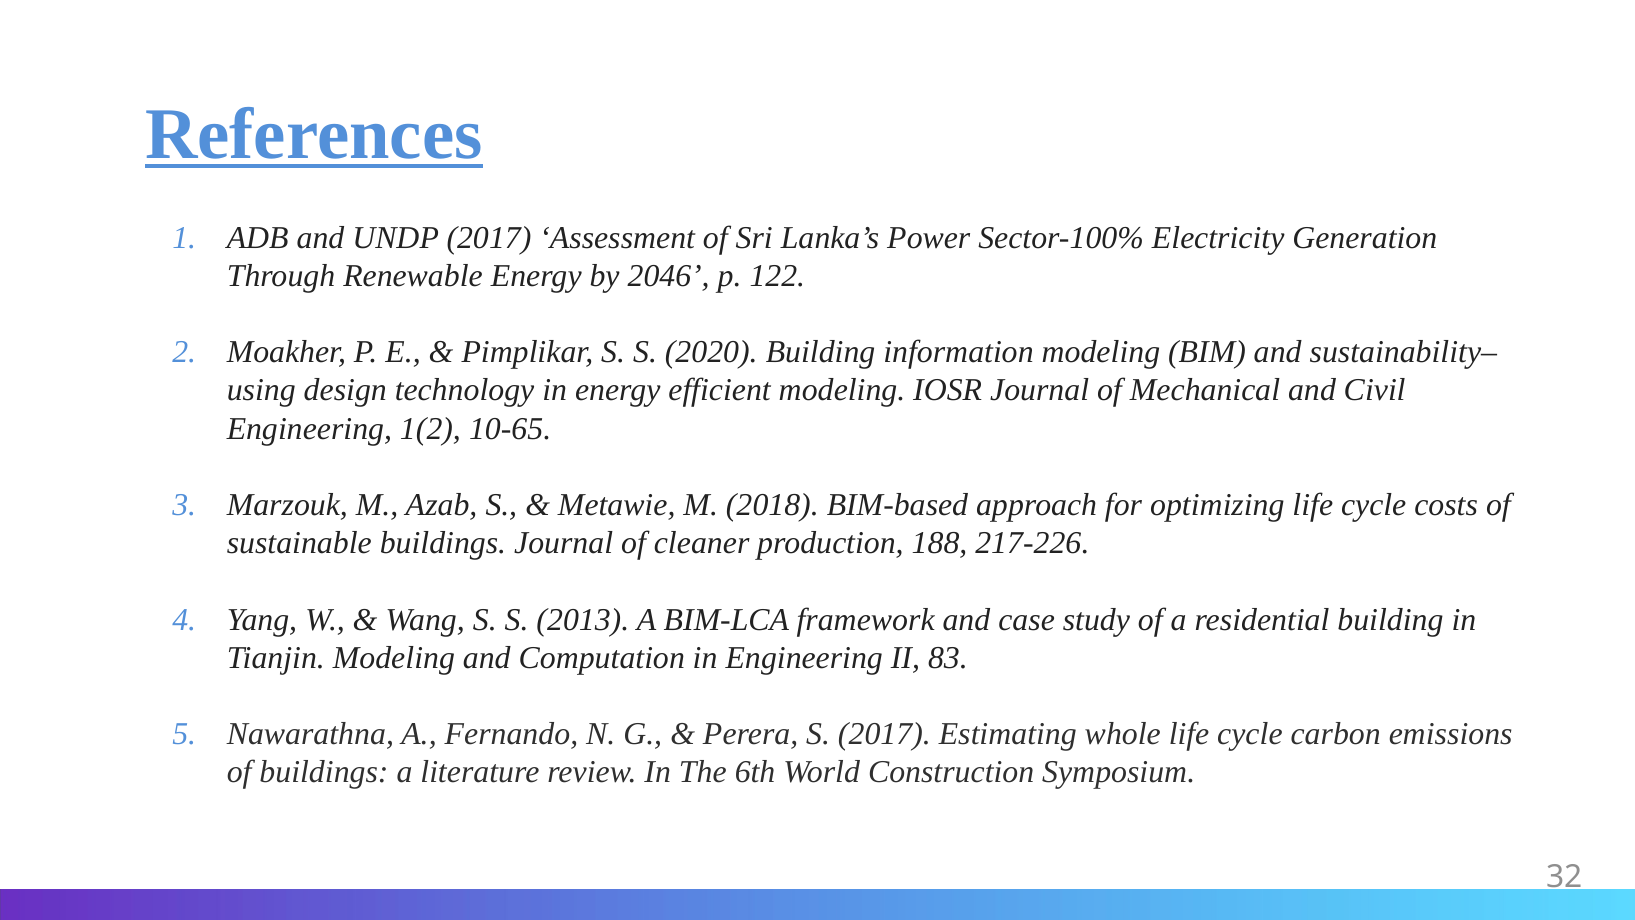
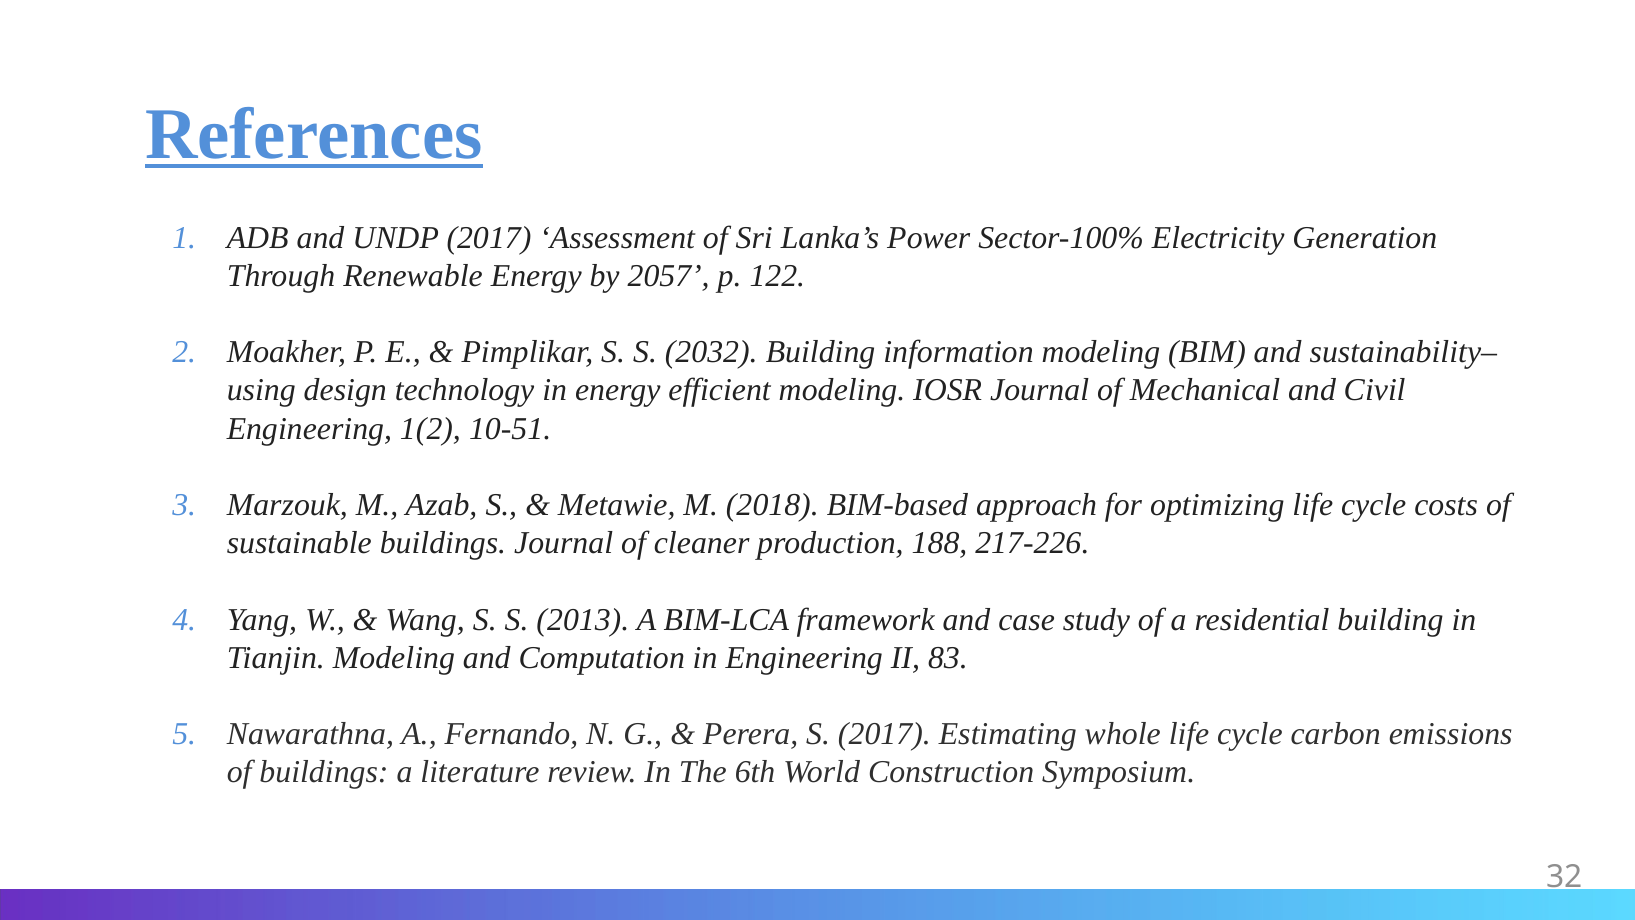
2046: 2046 -> 2057
2020: 2020 -> 2032
10-65: 10-65 -> 10-51
